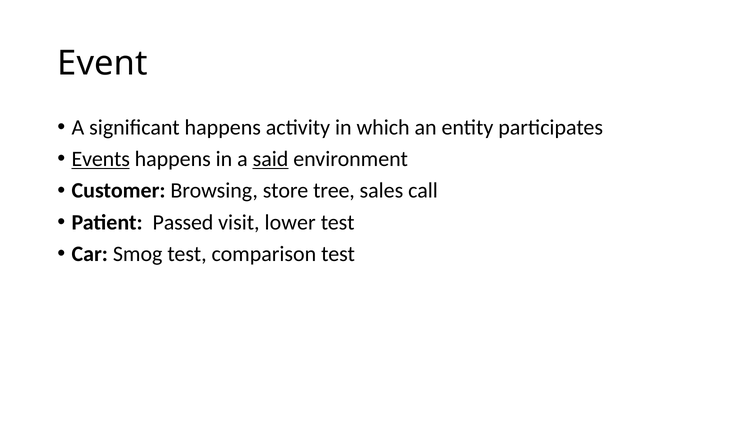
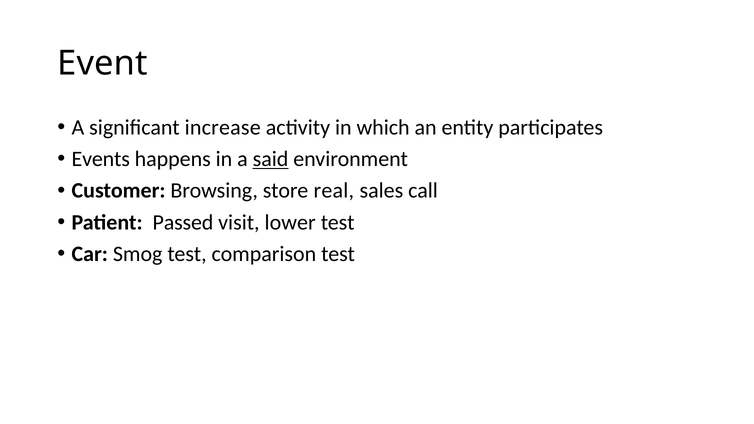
significant happens: happens -> increase
Events underline: present -> none
tree: tree -> real
